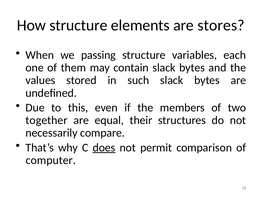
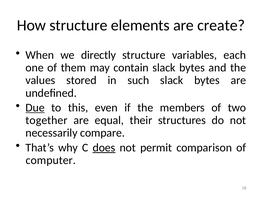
stores: stores -> create
passing: passing -> directly
Due underline: none -> present
